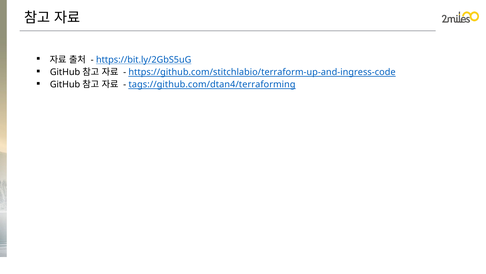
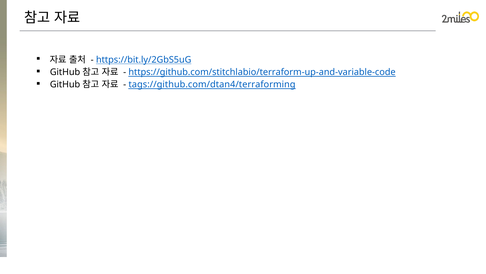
https://github.com/stitchlabio/terraform-up-and-ingress-code: https://github.com/stitchlabio/terraform-up-and-ingress-code -> https://github.com/stitchlabio/terraform-up-and-variable-code
